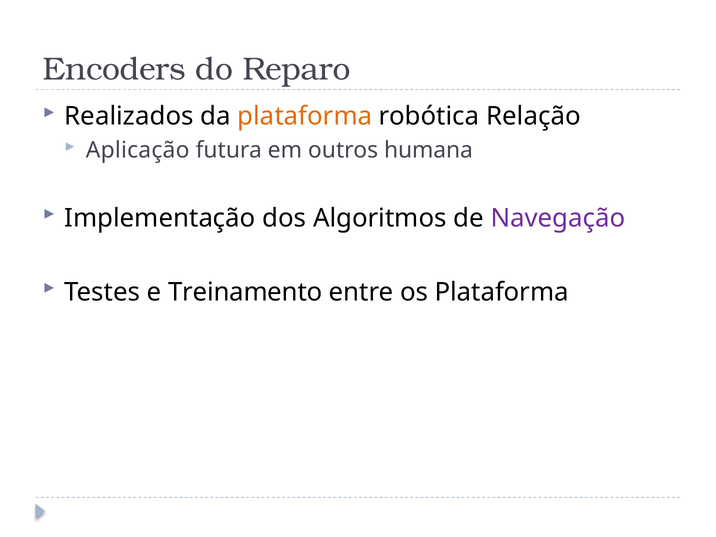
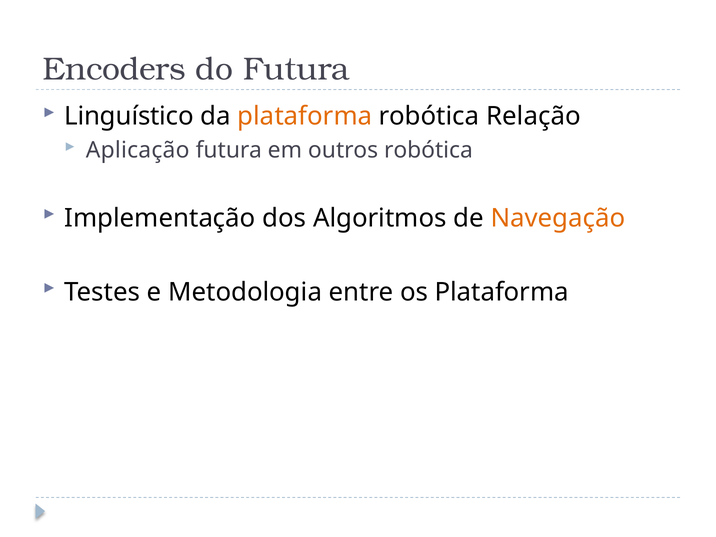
do Reparo: Reparo -> Futura
Realizados: Realizados -> Linguístico
outros humana: humana -> robótica
Navegação colour: purple -> orange
Treinamento: Treinamento -> Metodologia
